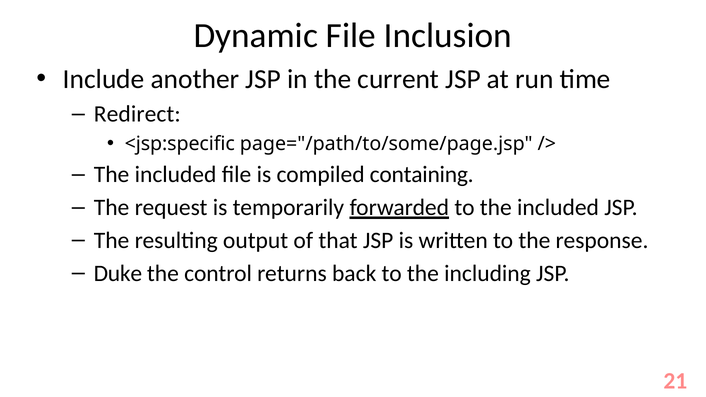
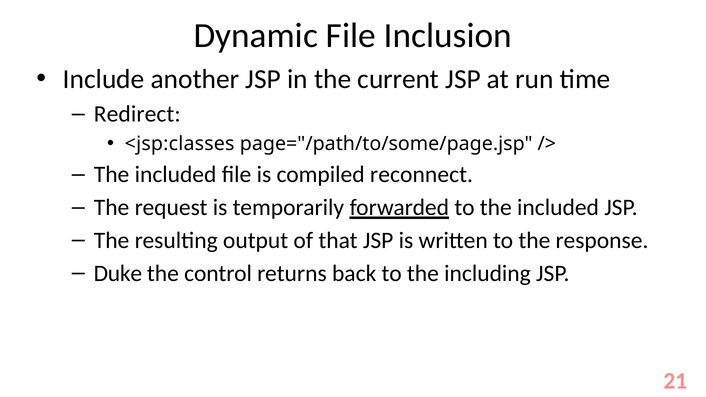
<jsp:specific: <jsp:specific -> <jsp:classes
containing: containing -> reconnect
